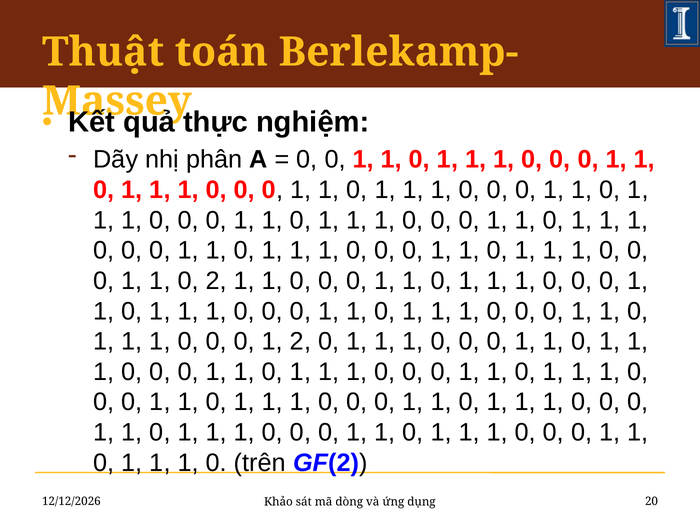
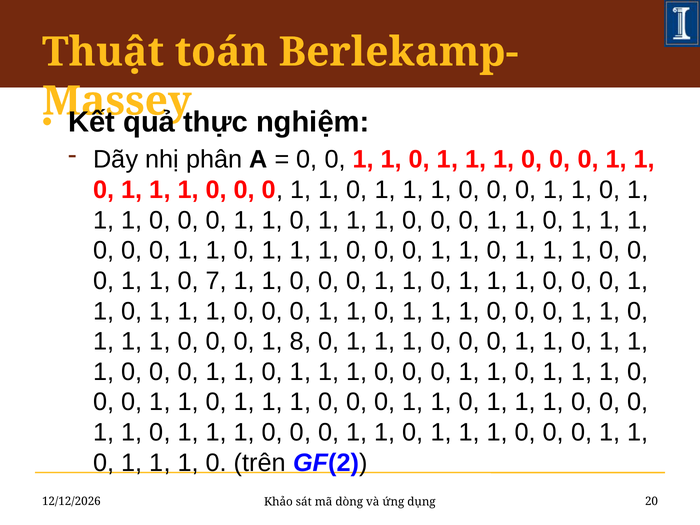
0 2: 2 -> 7
1 2: 2 -> 8
